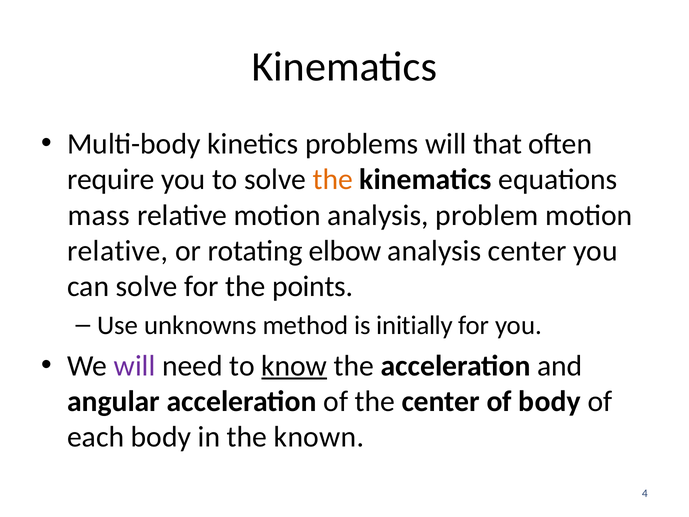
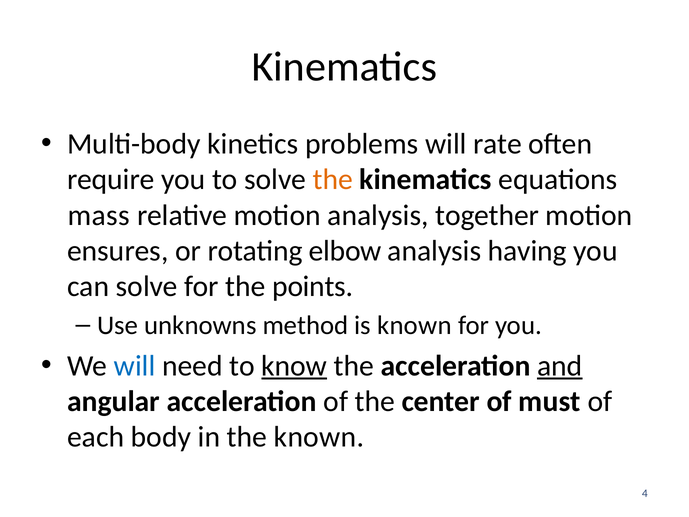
that: that -> rate
problem: problem -> together
relative at (118, 251): relative -> ensures
analysis center: center -> having
is initially: initially -> known
will at (135, 366) colour: purple -> blue
and underline: none -> present
of body: body -> must
